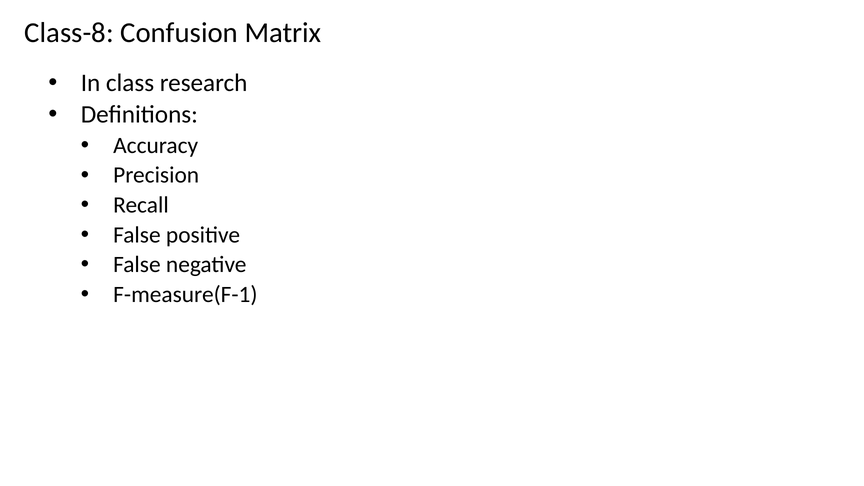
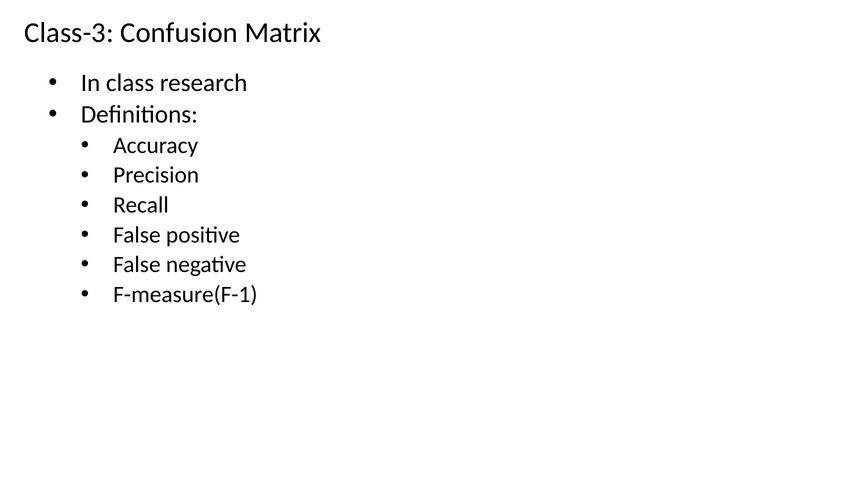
Class-8: Class-8 -> Class-3
